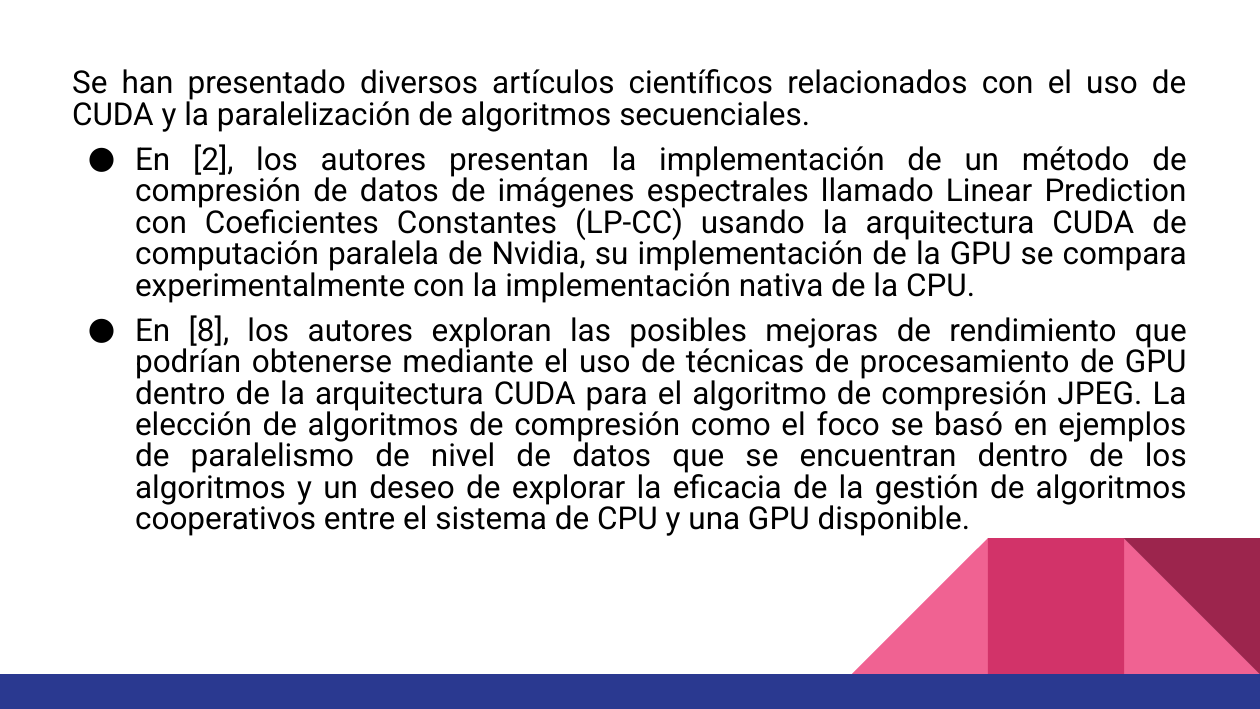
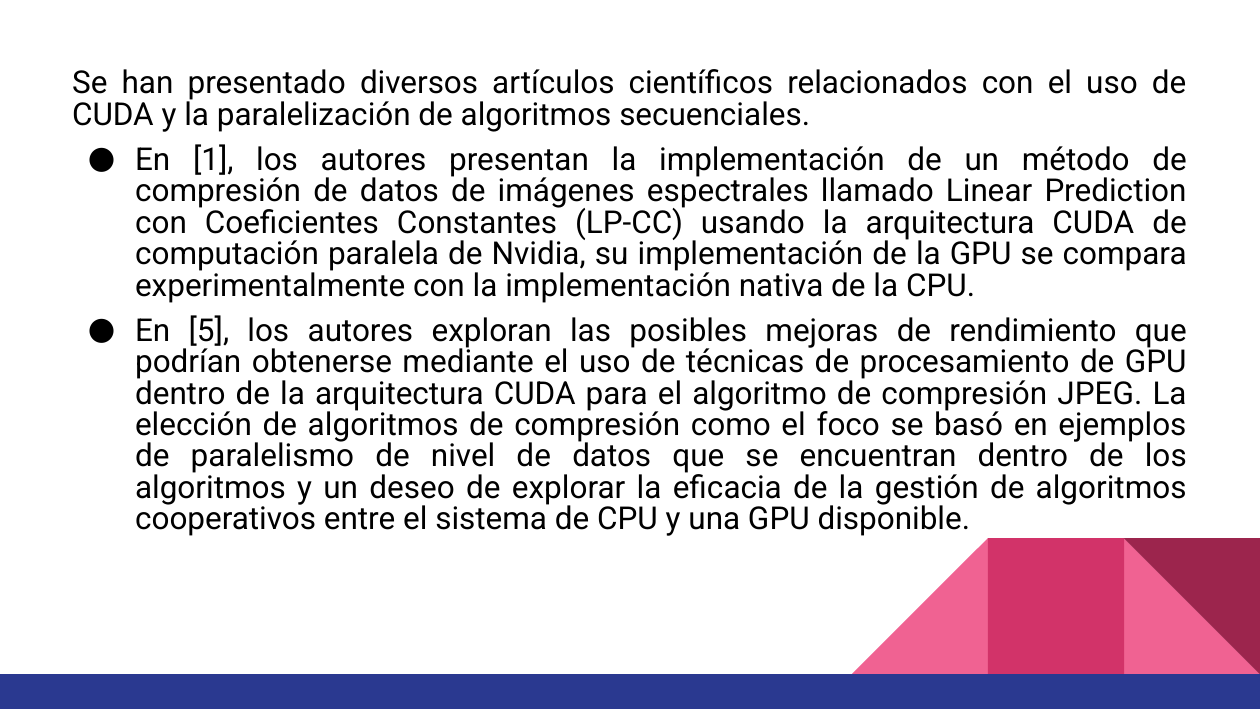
2: 2 -> 1
8: 8 -> 5
